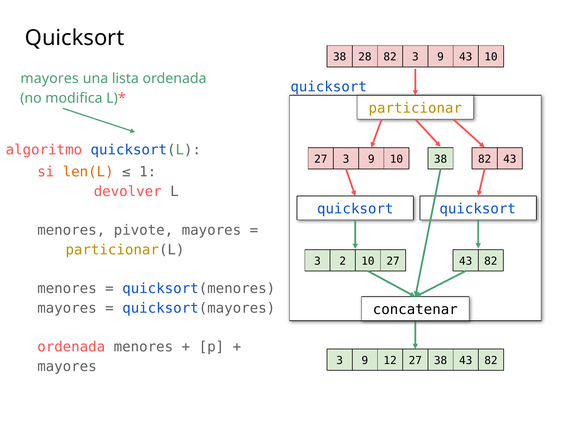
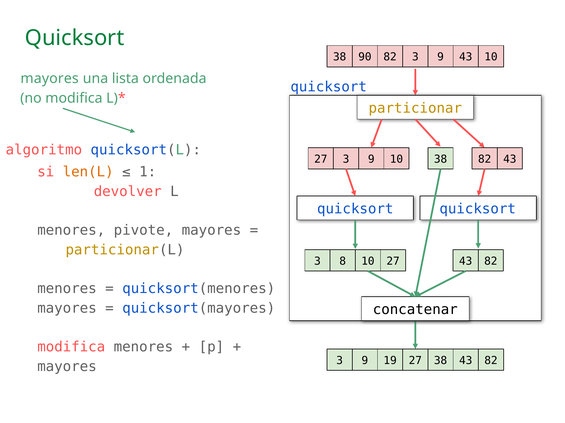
Quicksort at (75, 38) colour: black -> green
28: 28 -> 90
2: 2 -> 8
ordenada at (71, 348): ordenada -> modifica
12: 12 -> 19
